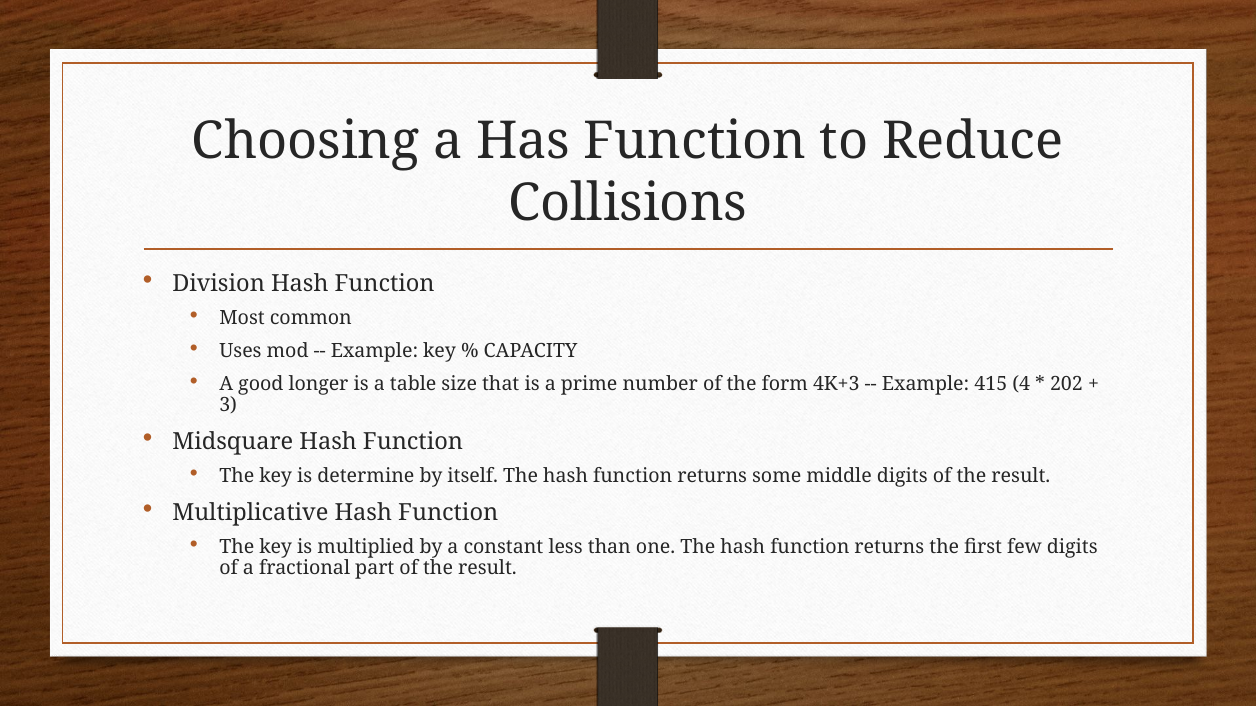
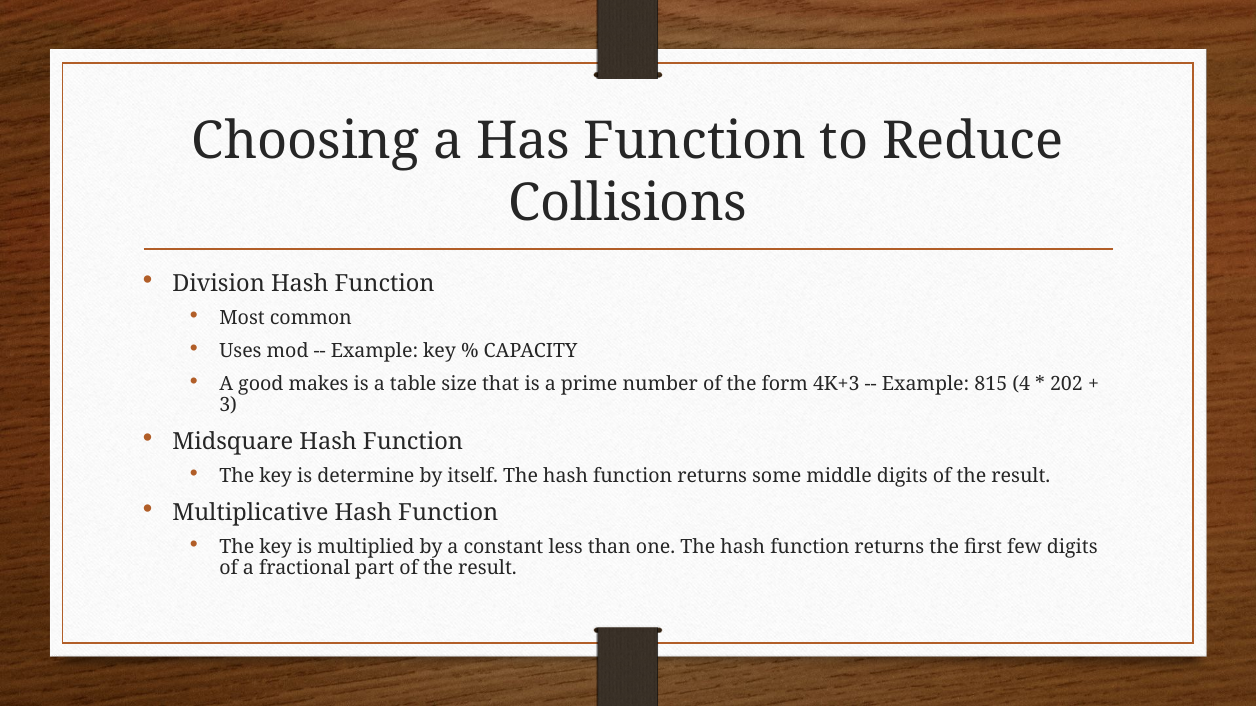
longer: longer -> makes
415: 415 -> 815
